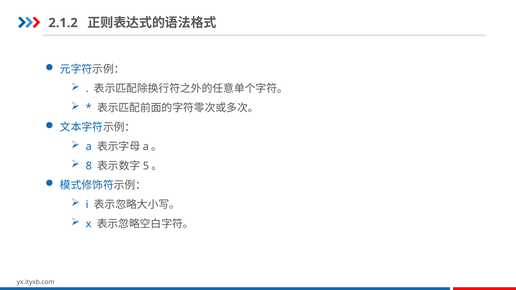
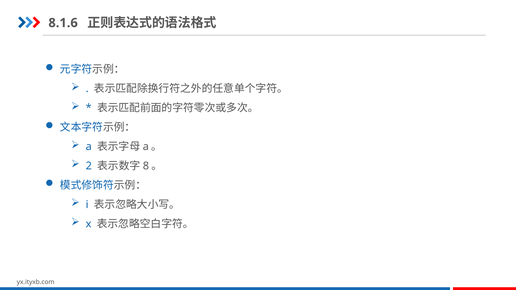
2.1.2: 2.1.2 -> 8.1.6
8: 8 -> 2
5: 5 -> 8
